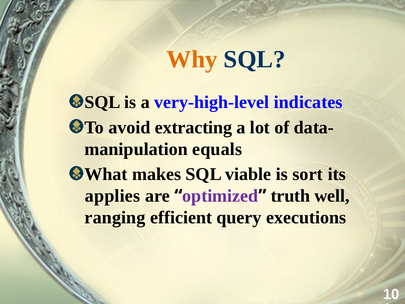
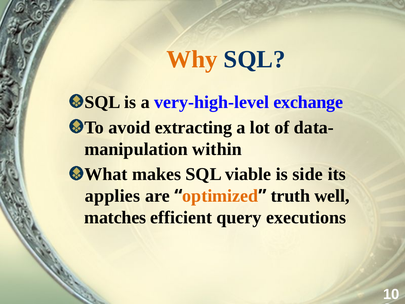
indicates: indicates -> exchange
equals: equals -> within
sort: sort -> side
optimized colour: purple -> orange
ranging: ranging -> matches
